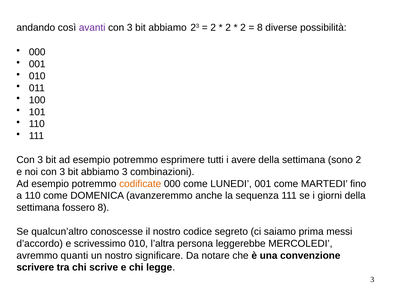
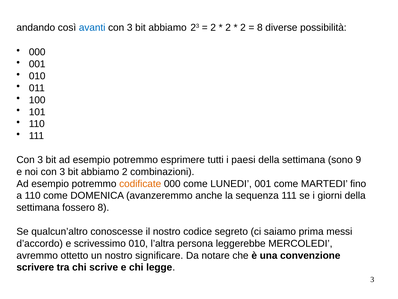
avanti colour: purple -> blue
avere: avere -> paesi
sono 2: 2 -> 9
abbiamo 3: 3 -> 2
quanti: quanti -> ottetto
